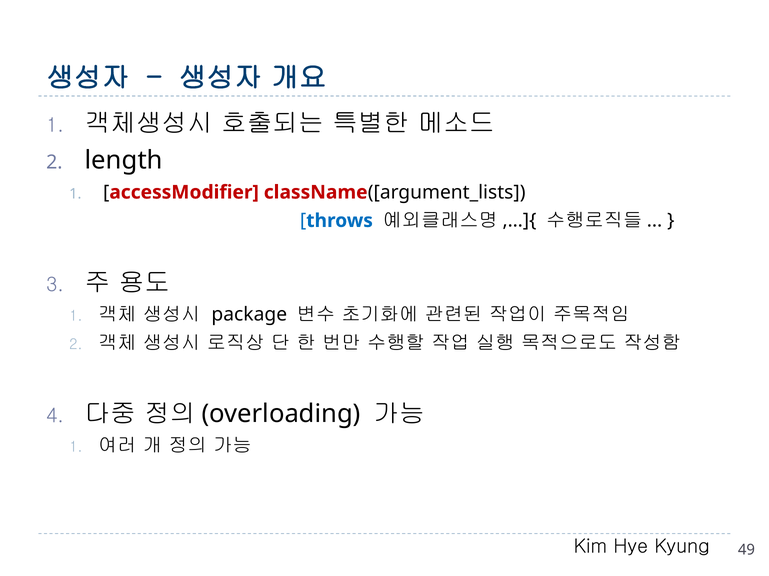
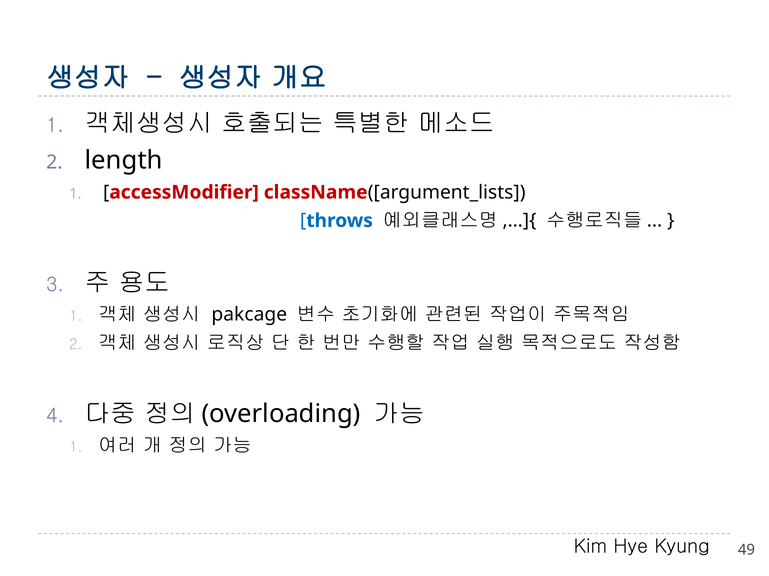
package: package -> pakcage
